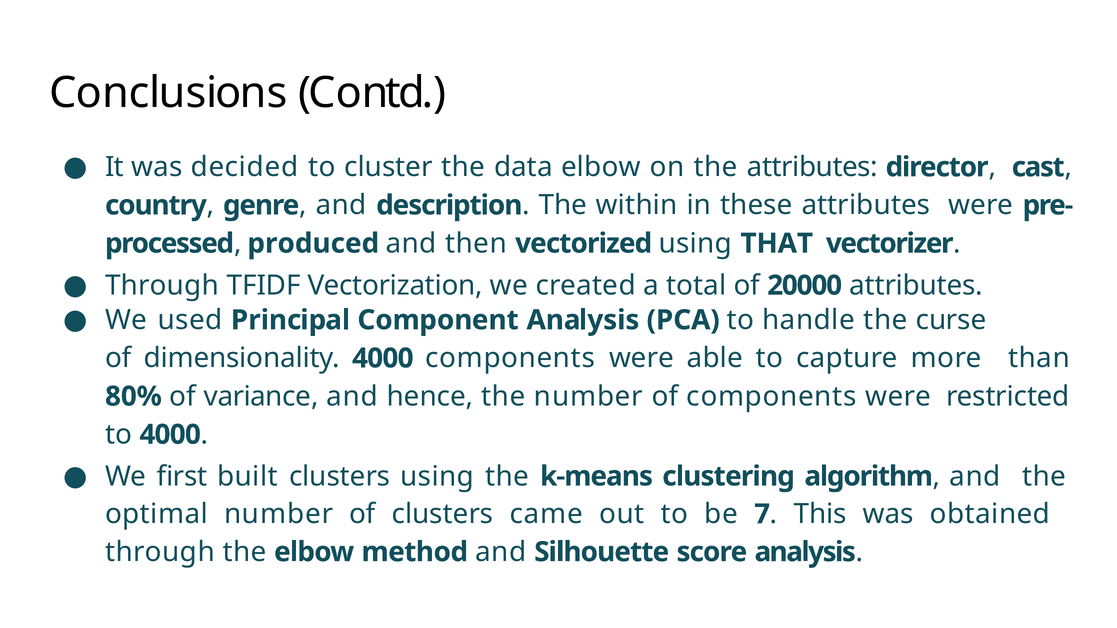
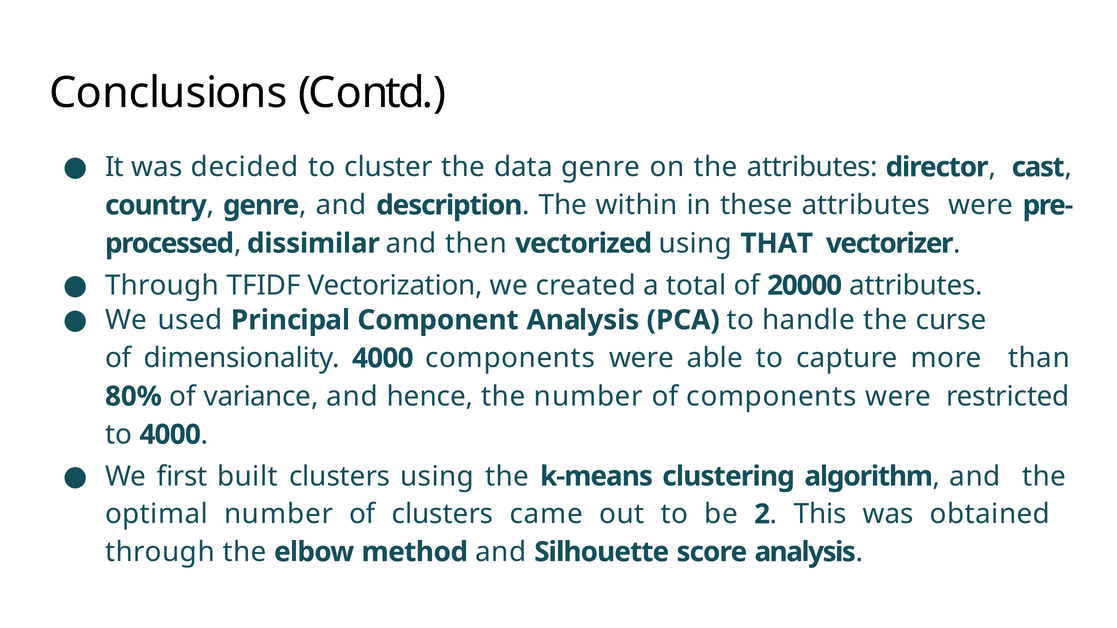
data elbow: elbow -> genre
produced: produced -> dissimilar
7: 7 -> 2
